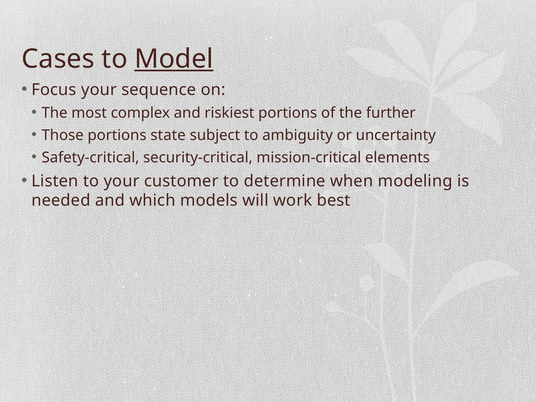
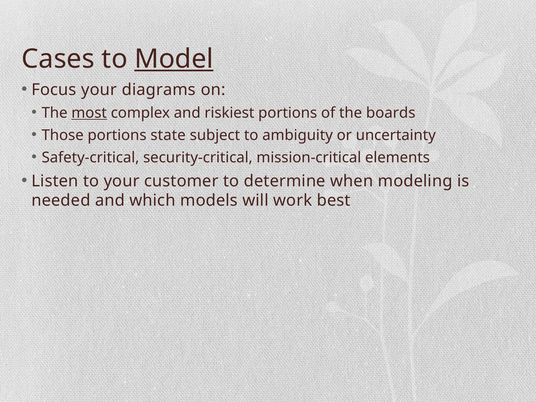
sequence: sequence -> diagrams
most underline: none -> present
further: further -> boards
